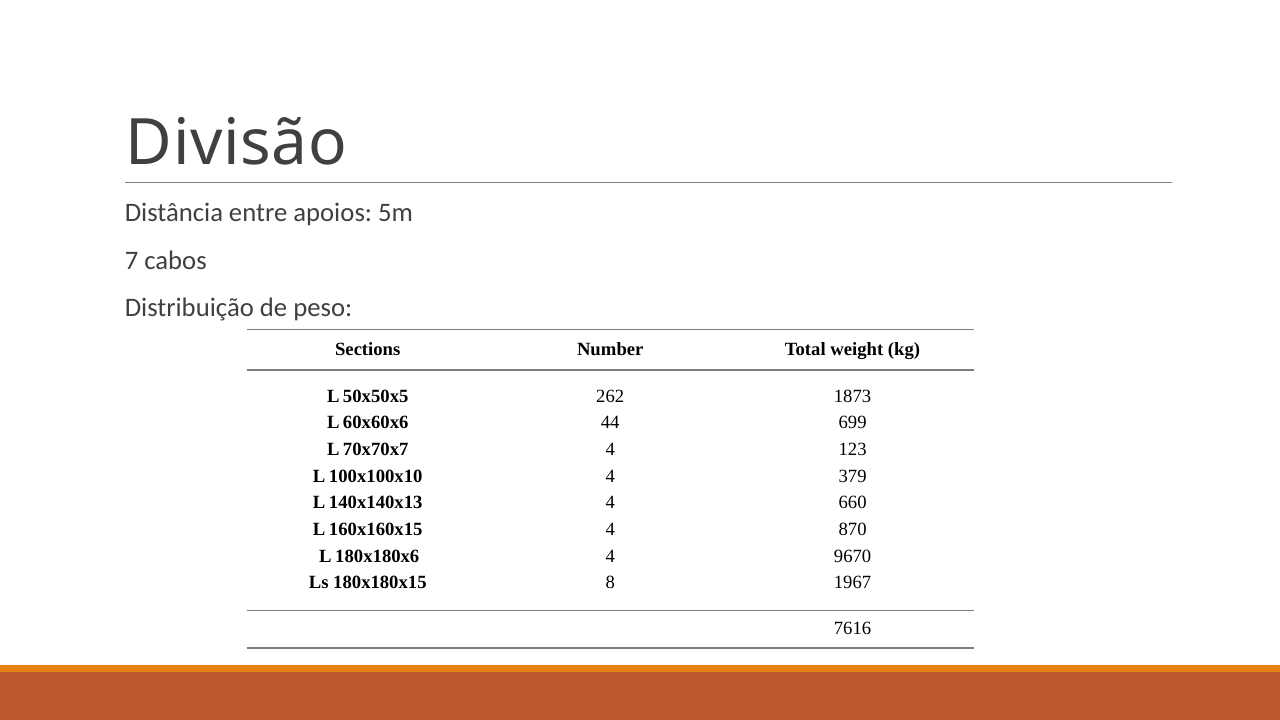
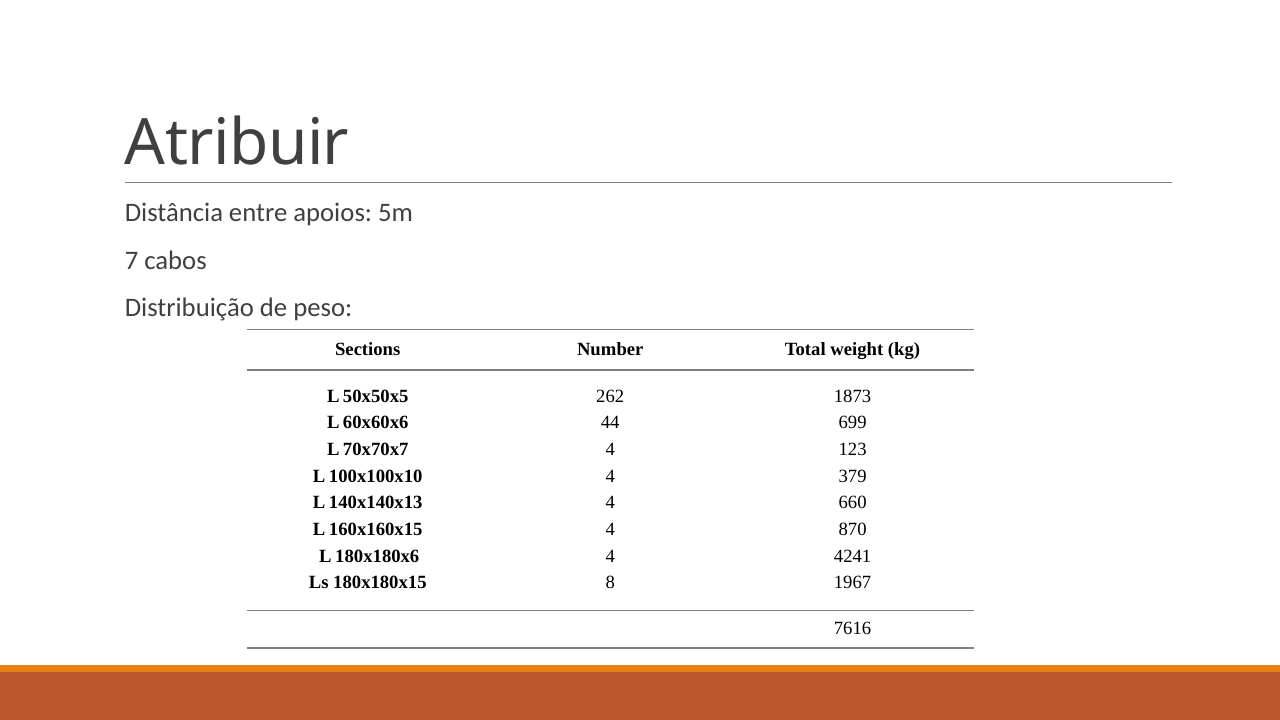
Divisão: Divisão -> Atribuir
9670: 9670 -> 4241
